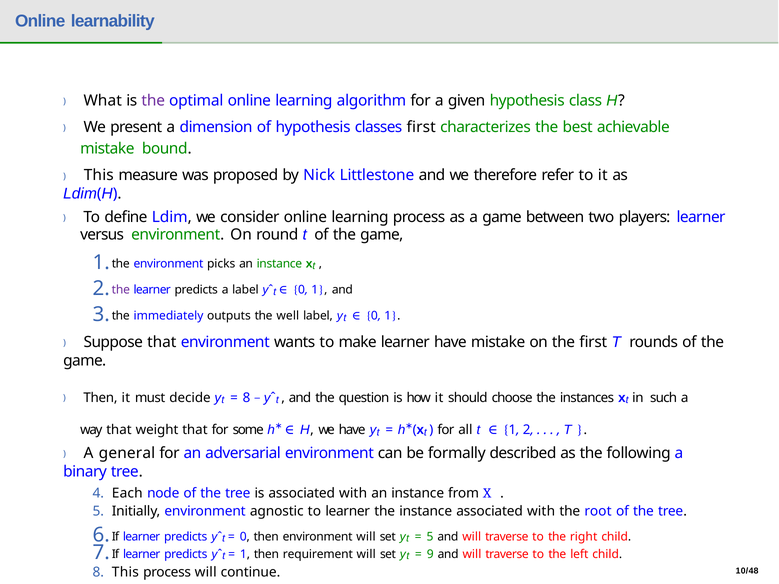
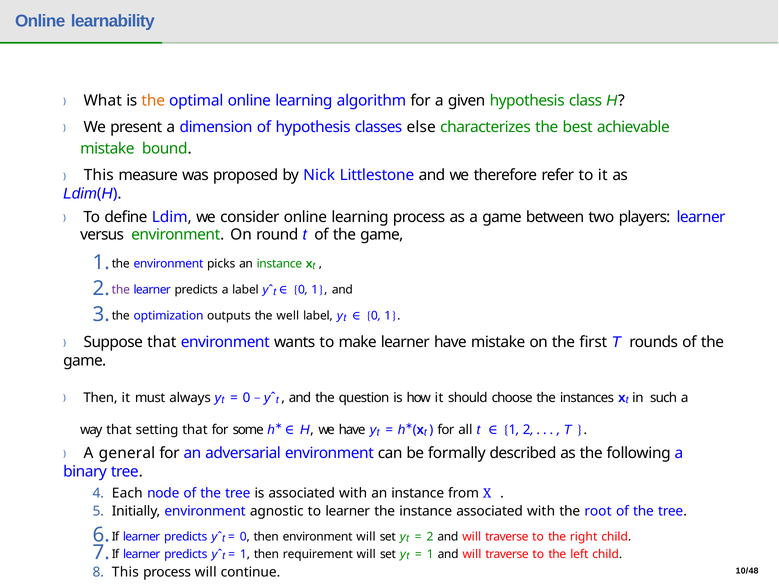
the at (153, 100) colour: purple -> orange
classes first: first -> else
immediately: immediately -> optimization
decide: decide -> always
8 at (246, 398): 8 -> 0
weight: weight -> setting
5 at (430, 537): 5 -> 2
9 at (430, 554): 9 -> 1
